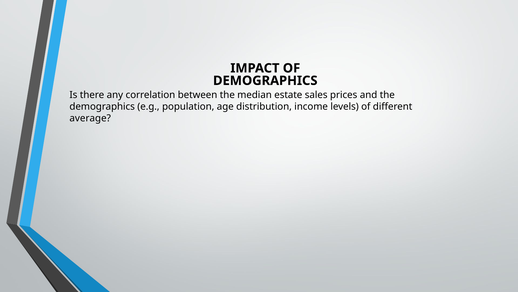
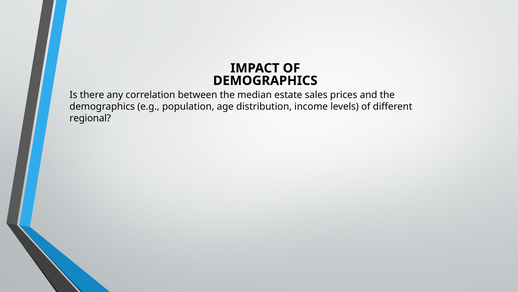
average: average -> regional
